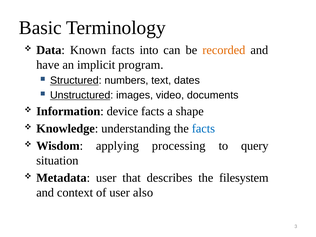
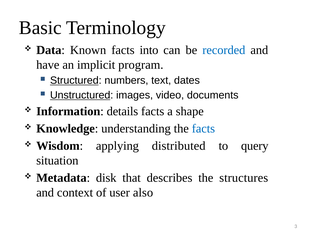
recorded colour: orange -> blue
device: device -> details
processing: processing -> distributed
Metadata user: user -> disk
filesystem: filesystem -> structures
